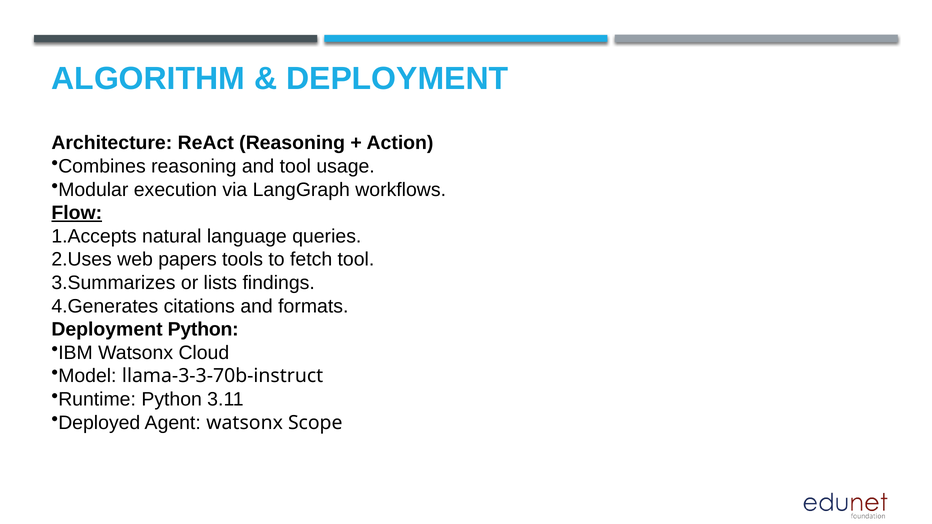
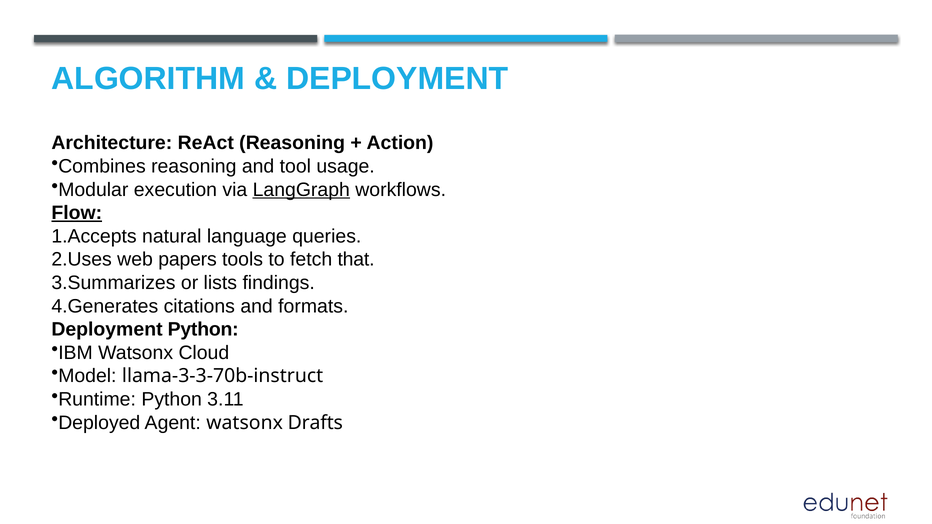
LangGraph underline: none -> present
fetch tool: tool -> that
Scope: Scope -> Drafts
